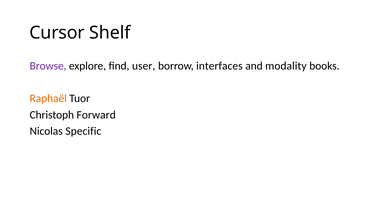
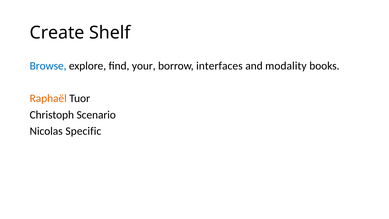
Cursor: Cursor -> Create
Browse colour: purple -> blue
user: user -> your
Forward: Forward -> Scenario
